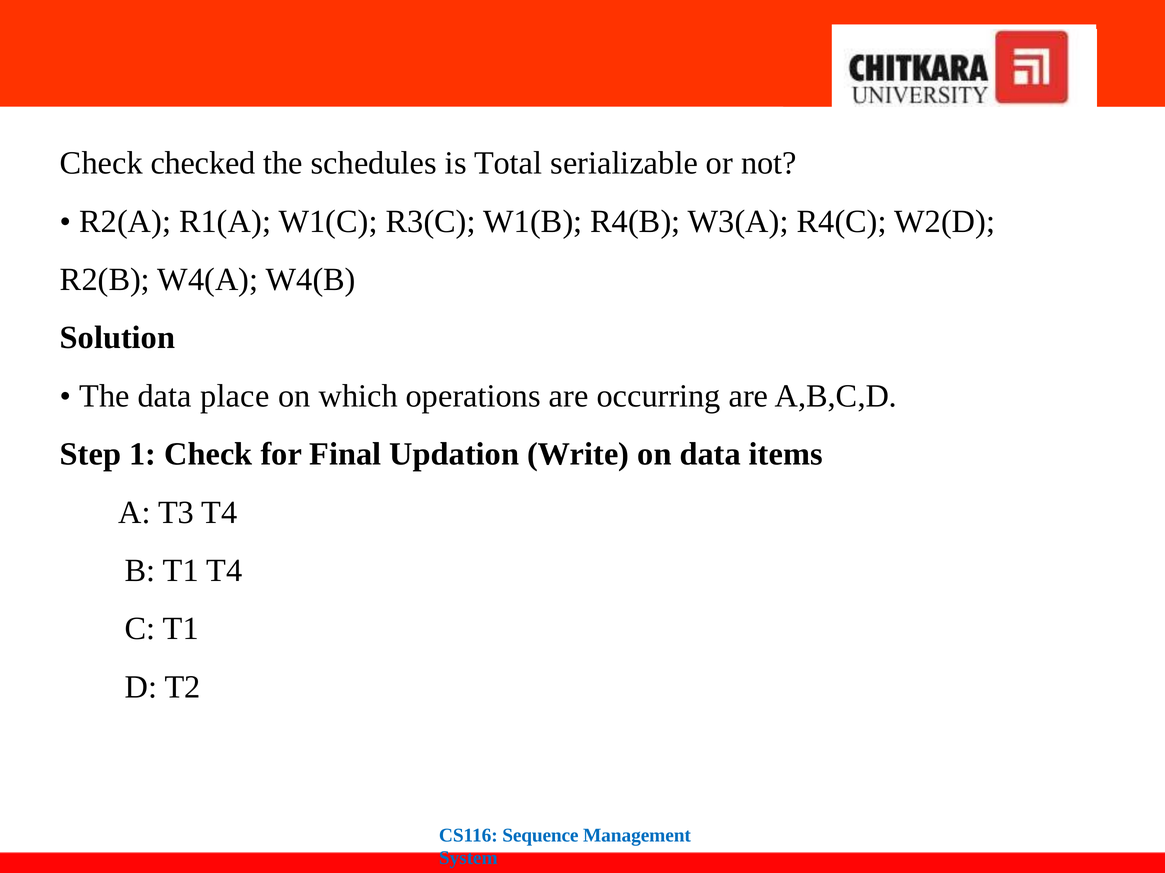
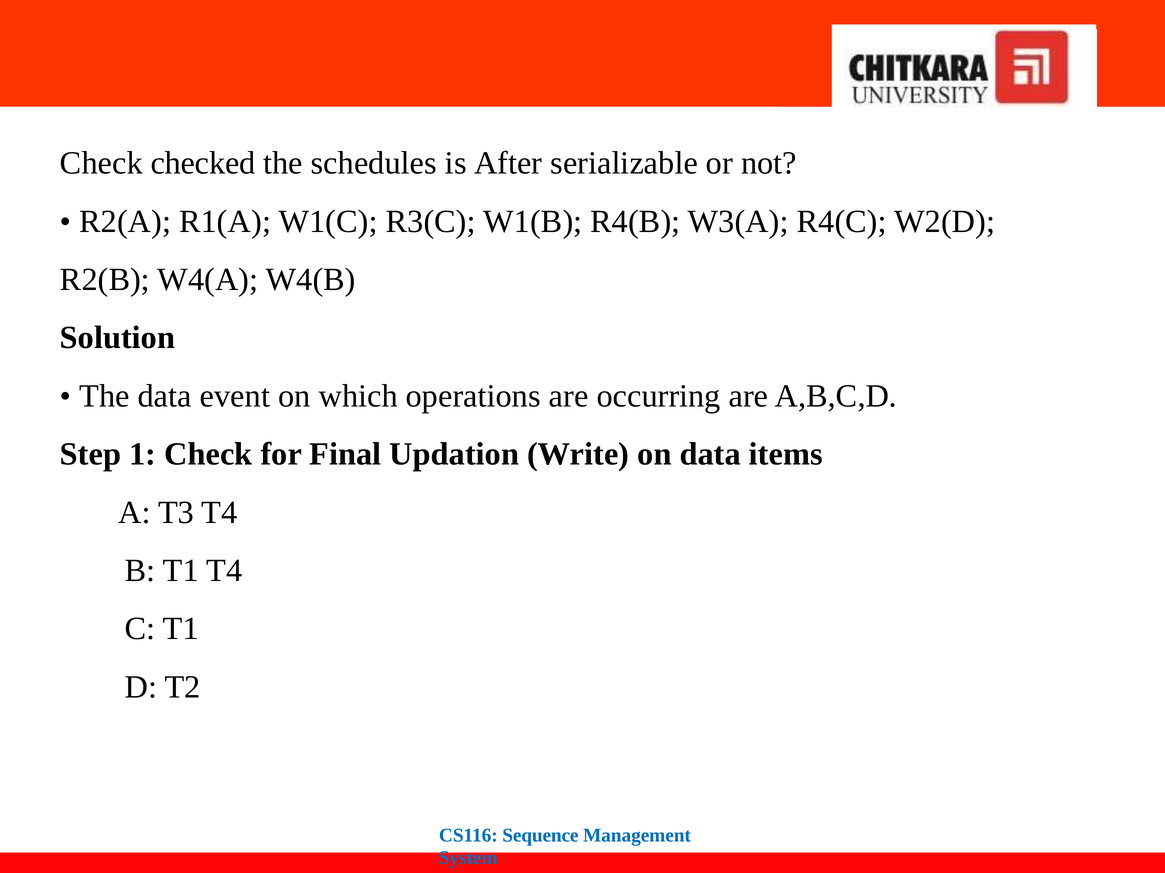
Total: Total -> After
place: place -> event
